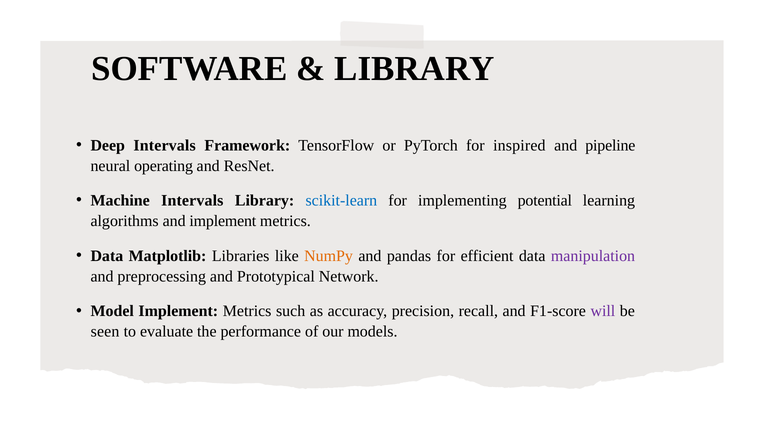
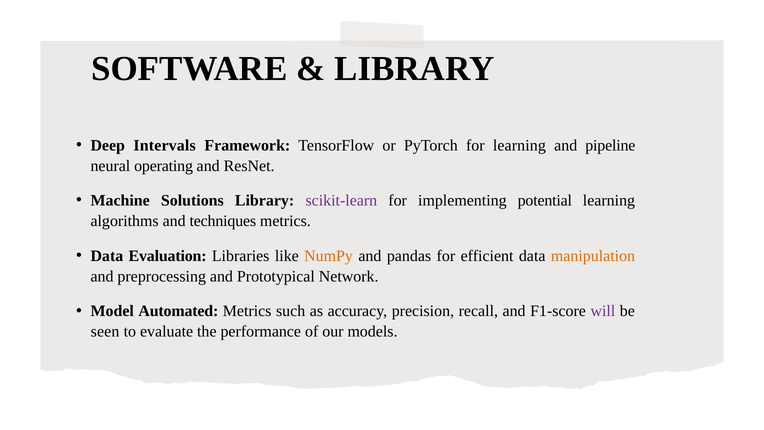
for inspired: inspired -> learning
Machine Intervals: Intervals -> Solutions
scikit-learn colour: blue -> purple
and implement: implement -> techniques
Matplotlib: Matplotlib -> Evaluation
manipulation colour: purple -> orange
Model Implement: Implement -> Automated
